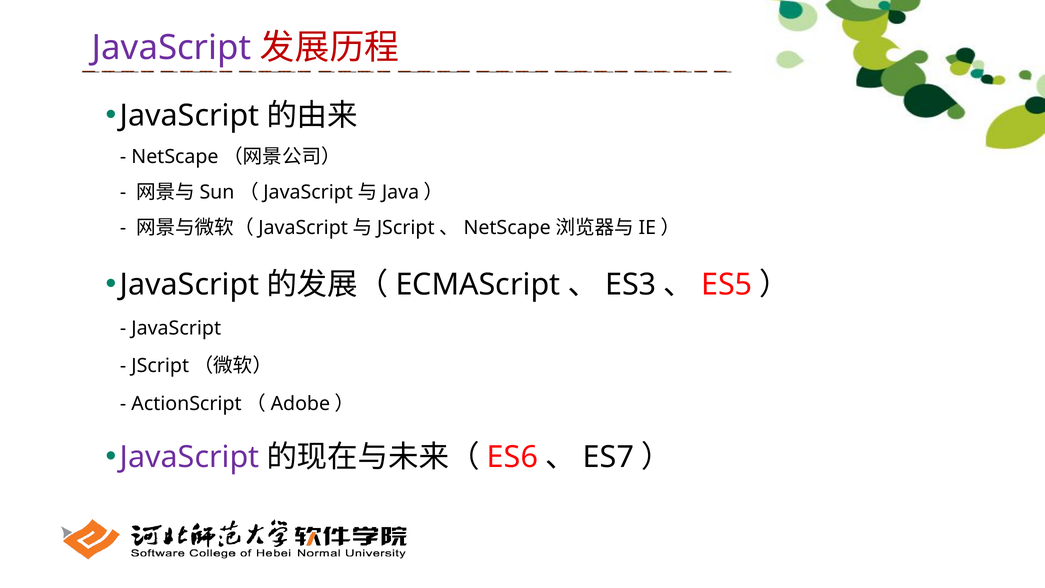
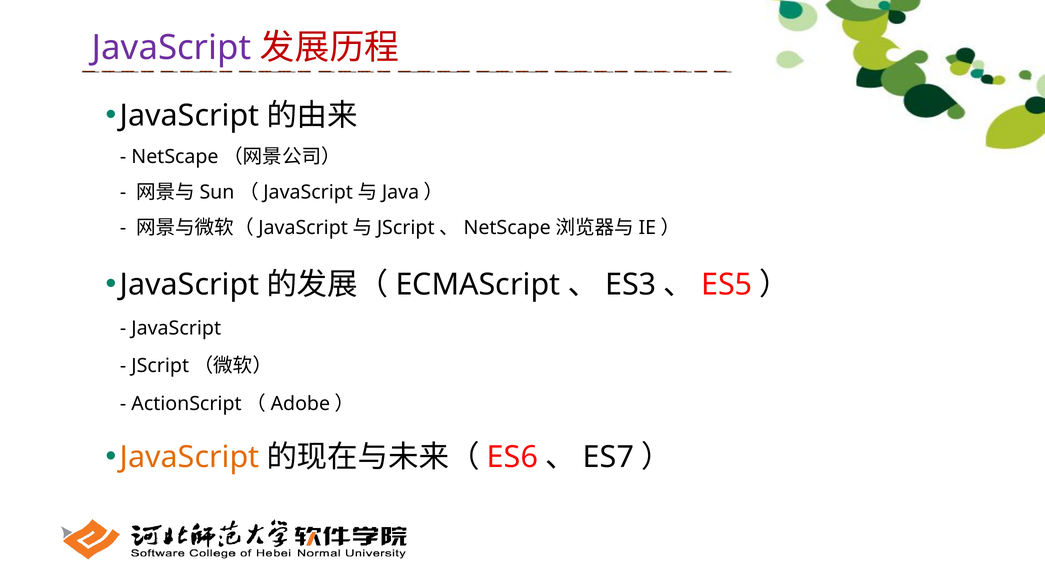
JavaScript at (190, 457) colour: purple -> orange
